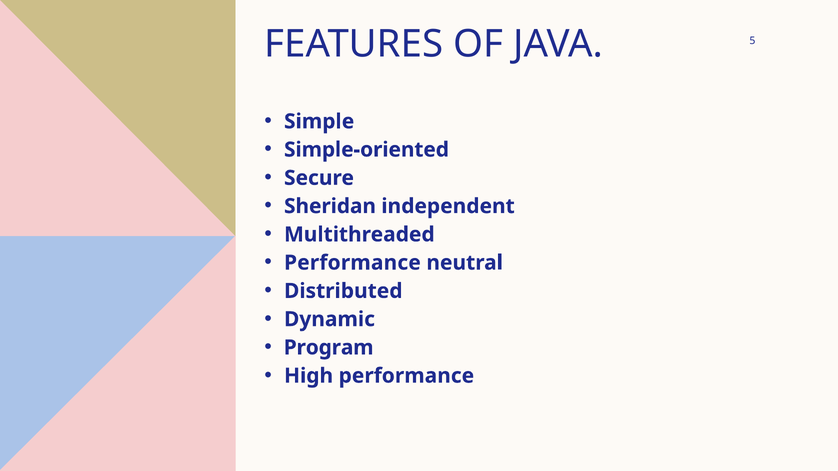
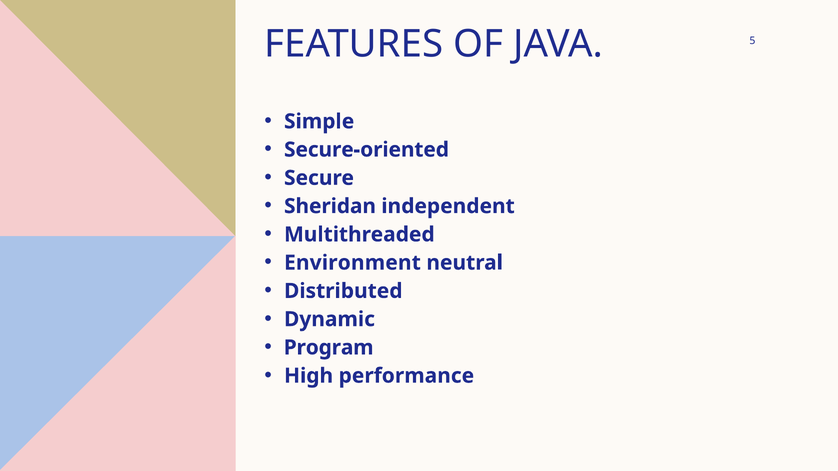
Simple-oriented: Simple-oriented -> Secure-oriented
Performance at (352, 263): Performance -> Environment
